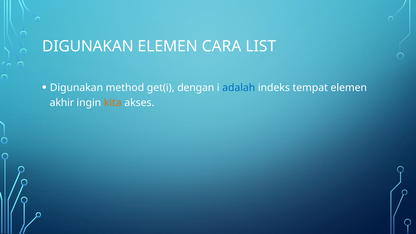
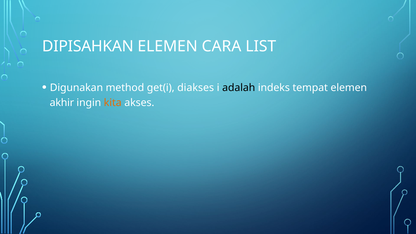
DIGUNAKAN at (88, 46): DIGUNAKAN -> DIPISAHKAN
dengan: dengan -> diakses
adalah colour: blue -> black
